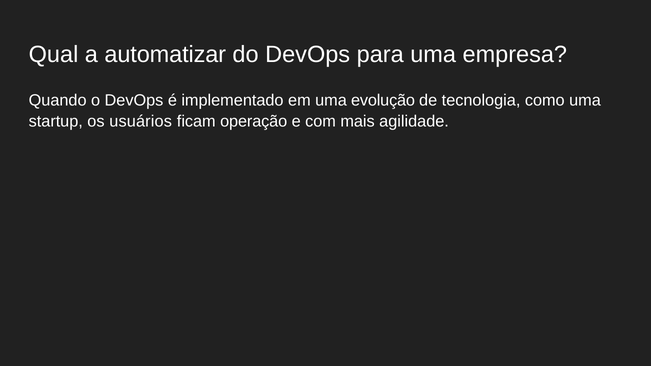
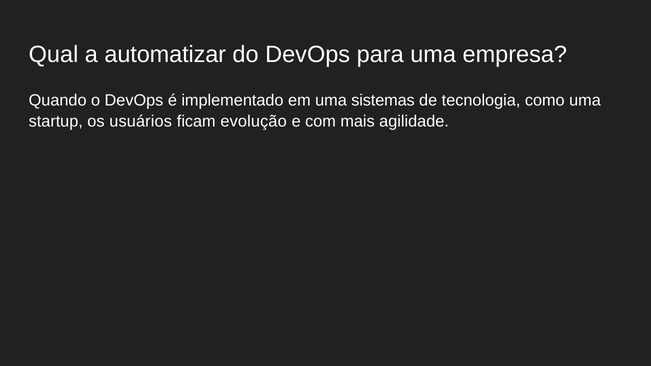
evolução: evolução -> sistemas
operação: operação -> evolução
